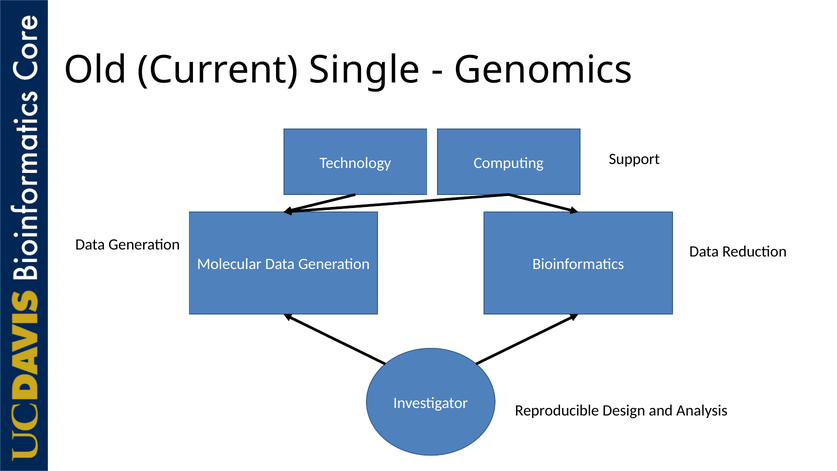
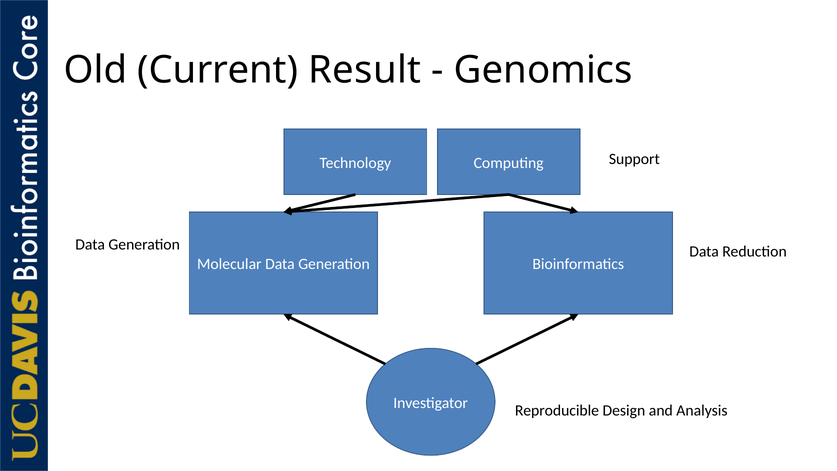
Single: Single -> Result
